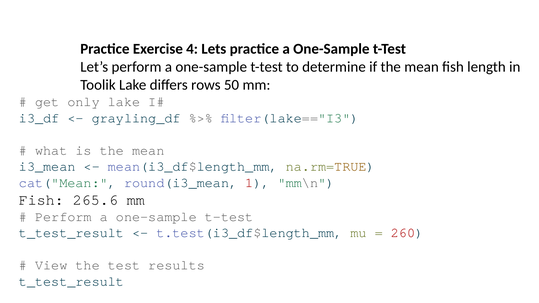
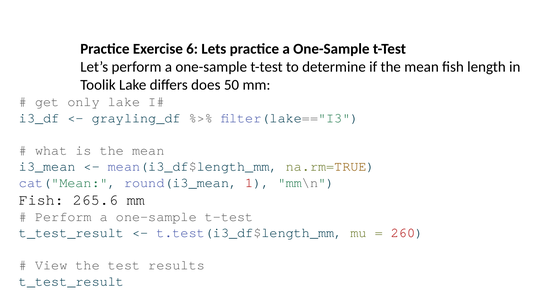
4 at (192, 49): 4 -> 6
differs rows: rows -> does
